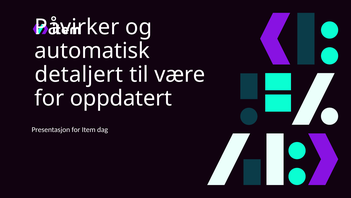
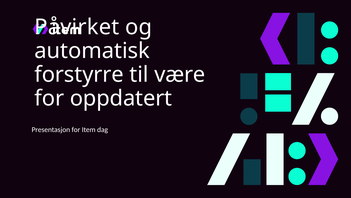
Påvirker: Påvirker -> Påvirket
detaljert: detaljert -> forstyrre
